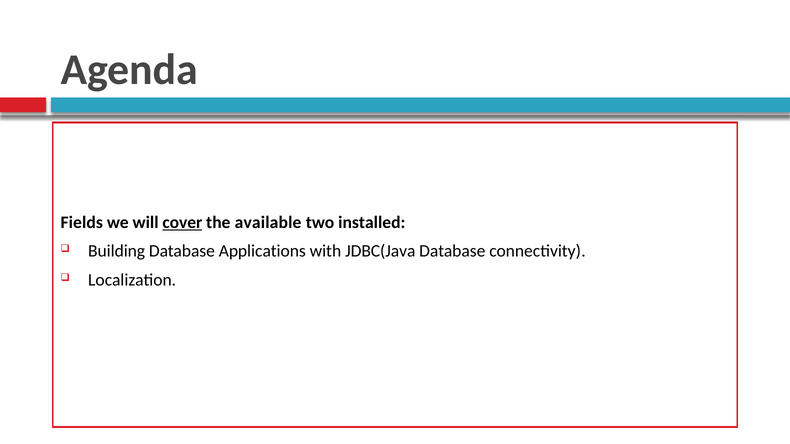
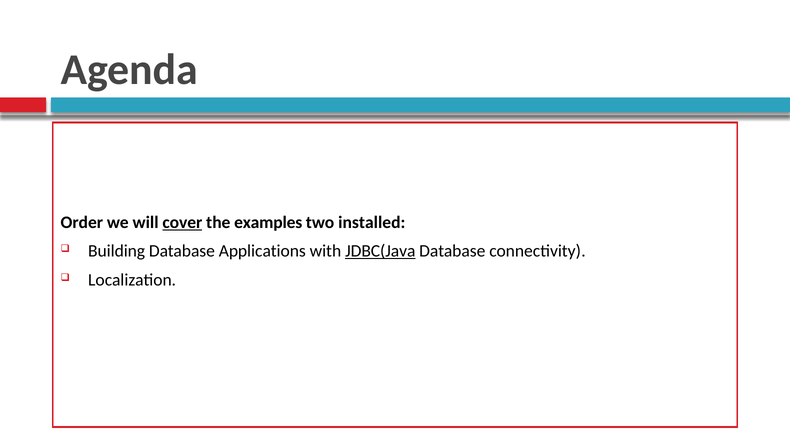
Fields: Fields -> Order
available: available -> examples
JDBC(Java underline: none -> present
